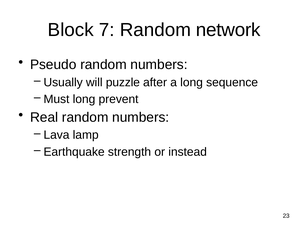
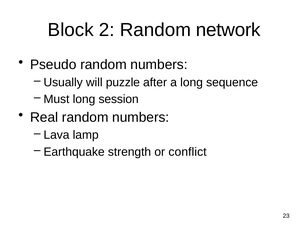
7: 7 -> 2
prevent: prevent -> session
instead: instead -> conflict
